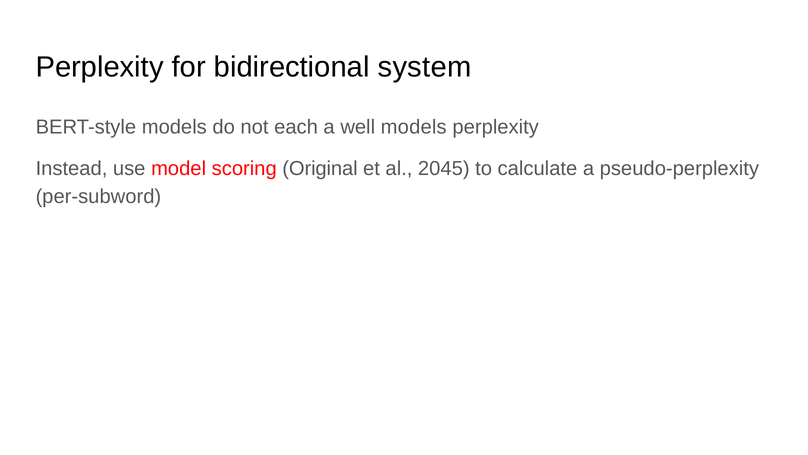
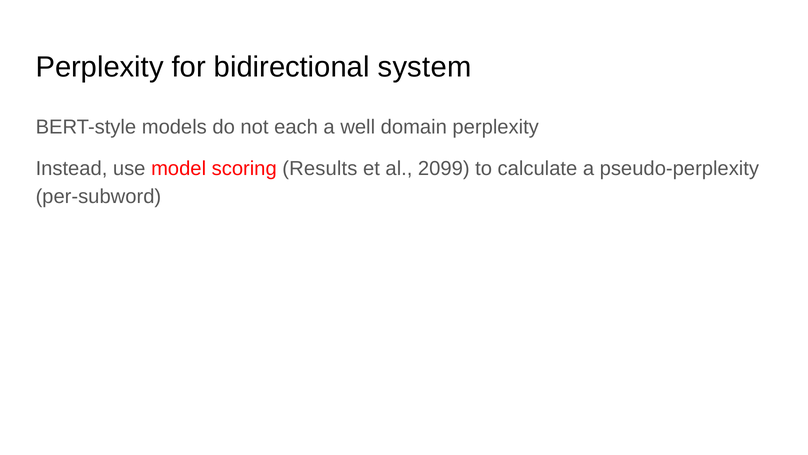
well models: models -> domain
Original: Original -> Results
2045: 2045 -> 2099
